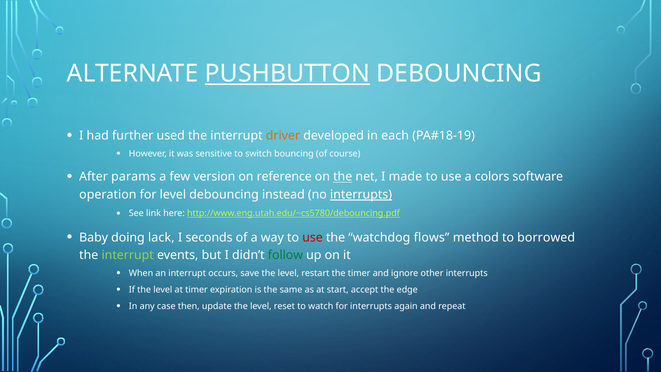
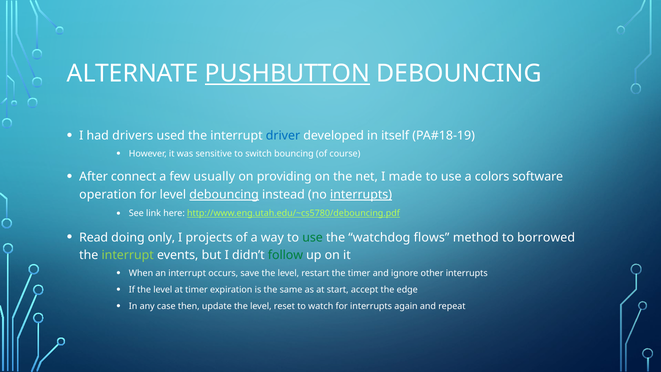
further: further -> drivers
driver colour: orange -> blue
each: each -> itself
params: params -> connect
version: version -> usually
reference: reference -> providing
the at (343, 177) underline: present -> none
debouncing at (224, 195) underline: none -> present
Baby: Baby -> Read
lack: lack -> only
seconds: seconds -> projects
use at (313, 237) colour: red -> green
